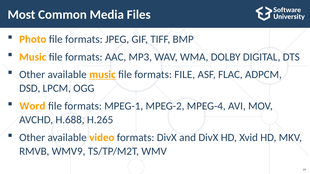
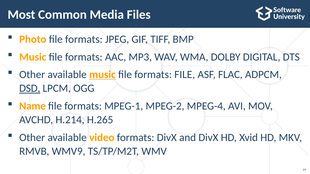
DSD underline: none -> present
Word: Word -> Name
H.688: H.688 -> H.214
